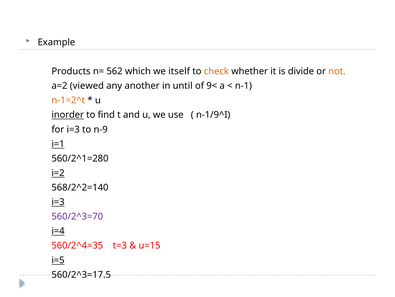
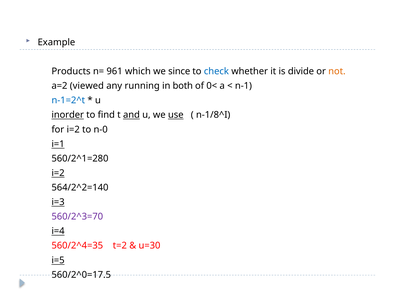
562: 562 -> 961
itself: itself -> since
check colour: orange -> blue
another: another -> running
until: until -> both
9<: 9< -> 0<
n-1=2^t colour: orange -> blue
and underline: none -> present
use underline: none -> present
n-1/9^I: n-1/9^I -> n-1/8^I
for i=3: i=3 -> i=2
n-9: n-9 -> n-0
568/2^2=140: 568/2^2=140 -> 564/2^2=140
t=3: t=3 -> t=2
u=15: u=15 -> u=30
560/2^3=17.5: 560/2^3=17.5 -> 560/2^0=17.5
